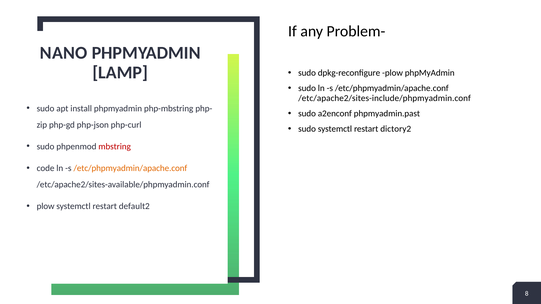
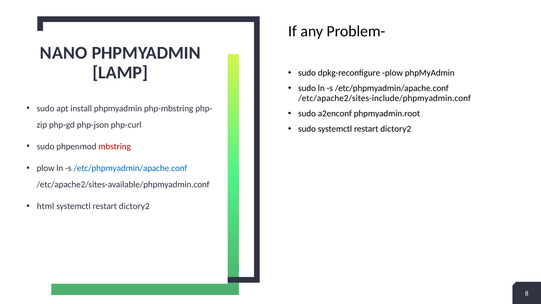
phpmyadmin.past: phpmyadmin.past -> phpmyadmin.root
code at (46, 169): code -> plow
/etc/phpmyadmin/apache.conf at (130, 169) colour: orange -> blue
plow at (46, 207): plow -> html
default2 at (134, 207): default2 -> dictory2
